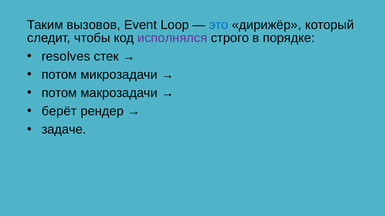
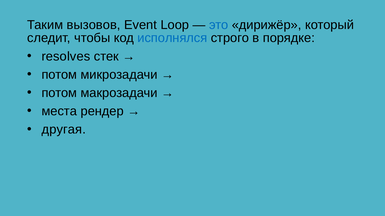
исполнялся colour: purple -> blue
берёт: берёт -> места
задаче: задаче -> другая
